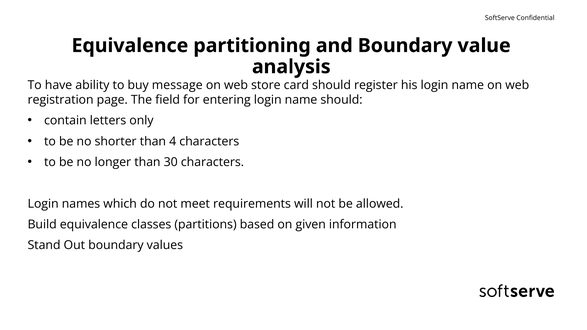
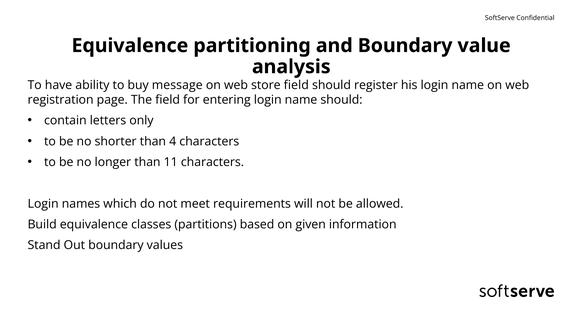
store card: card -> field
30: 30 -> 11
